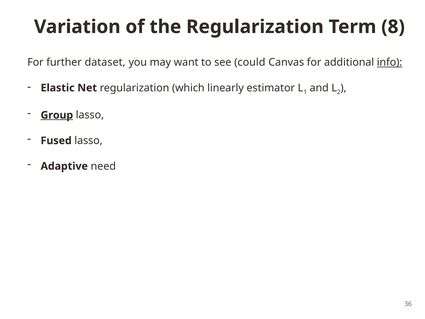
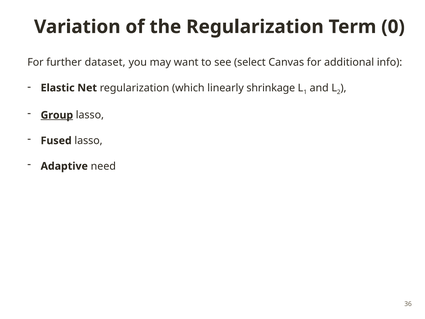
8: 8 -> 0
could: could -> select
info underline: present -> none
estimator: estimator -> shrinkage
